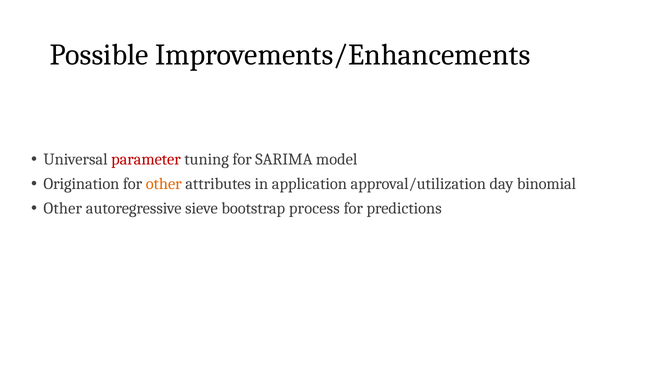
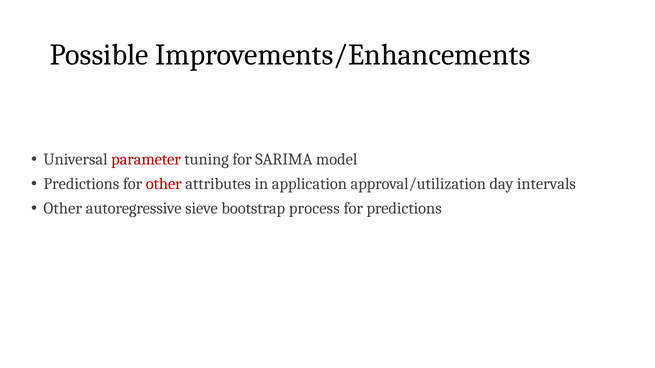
Origination at (81, 184): Origination -> Predictions
other at (164, 184) colour: orange -> red
binomial: binomial -> intervals
